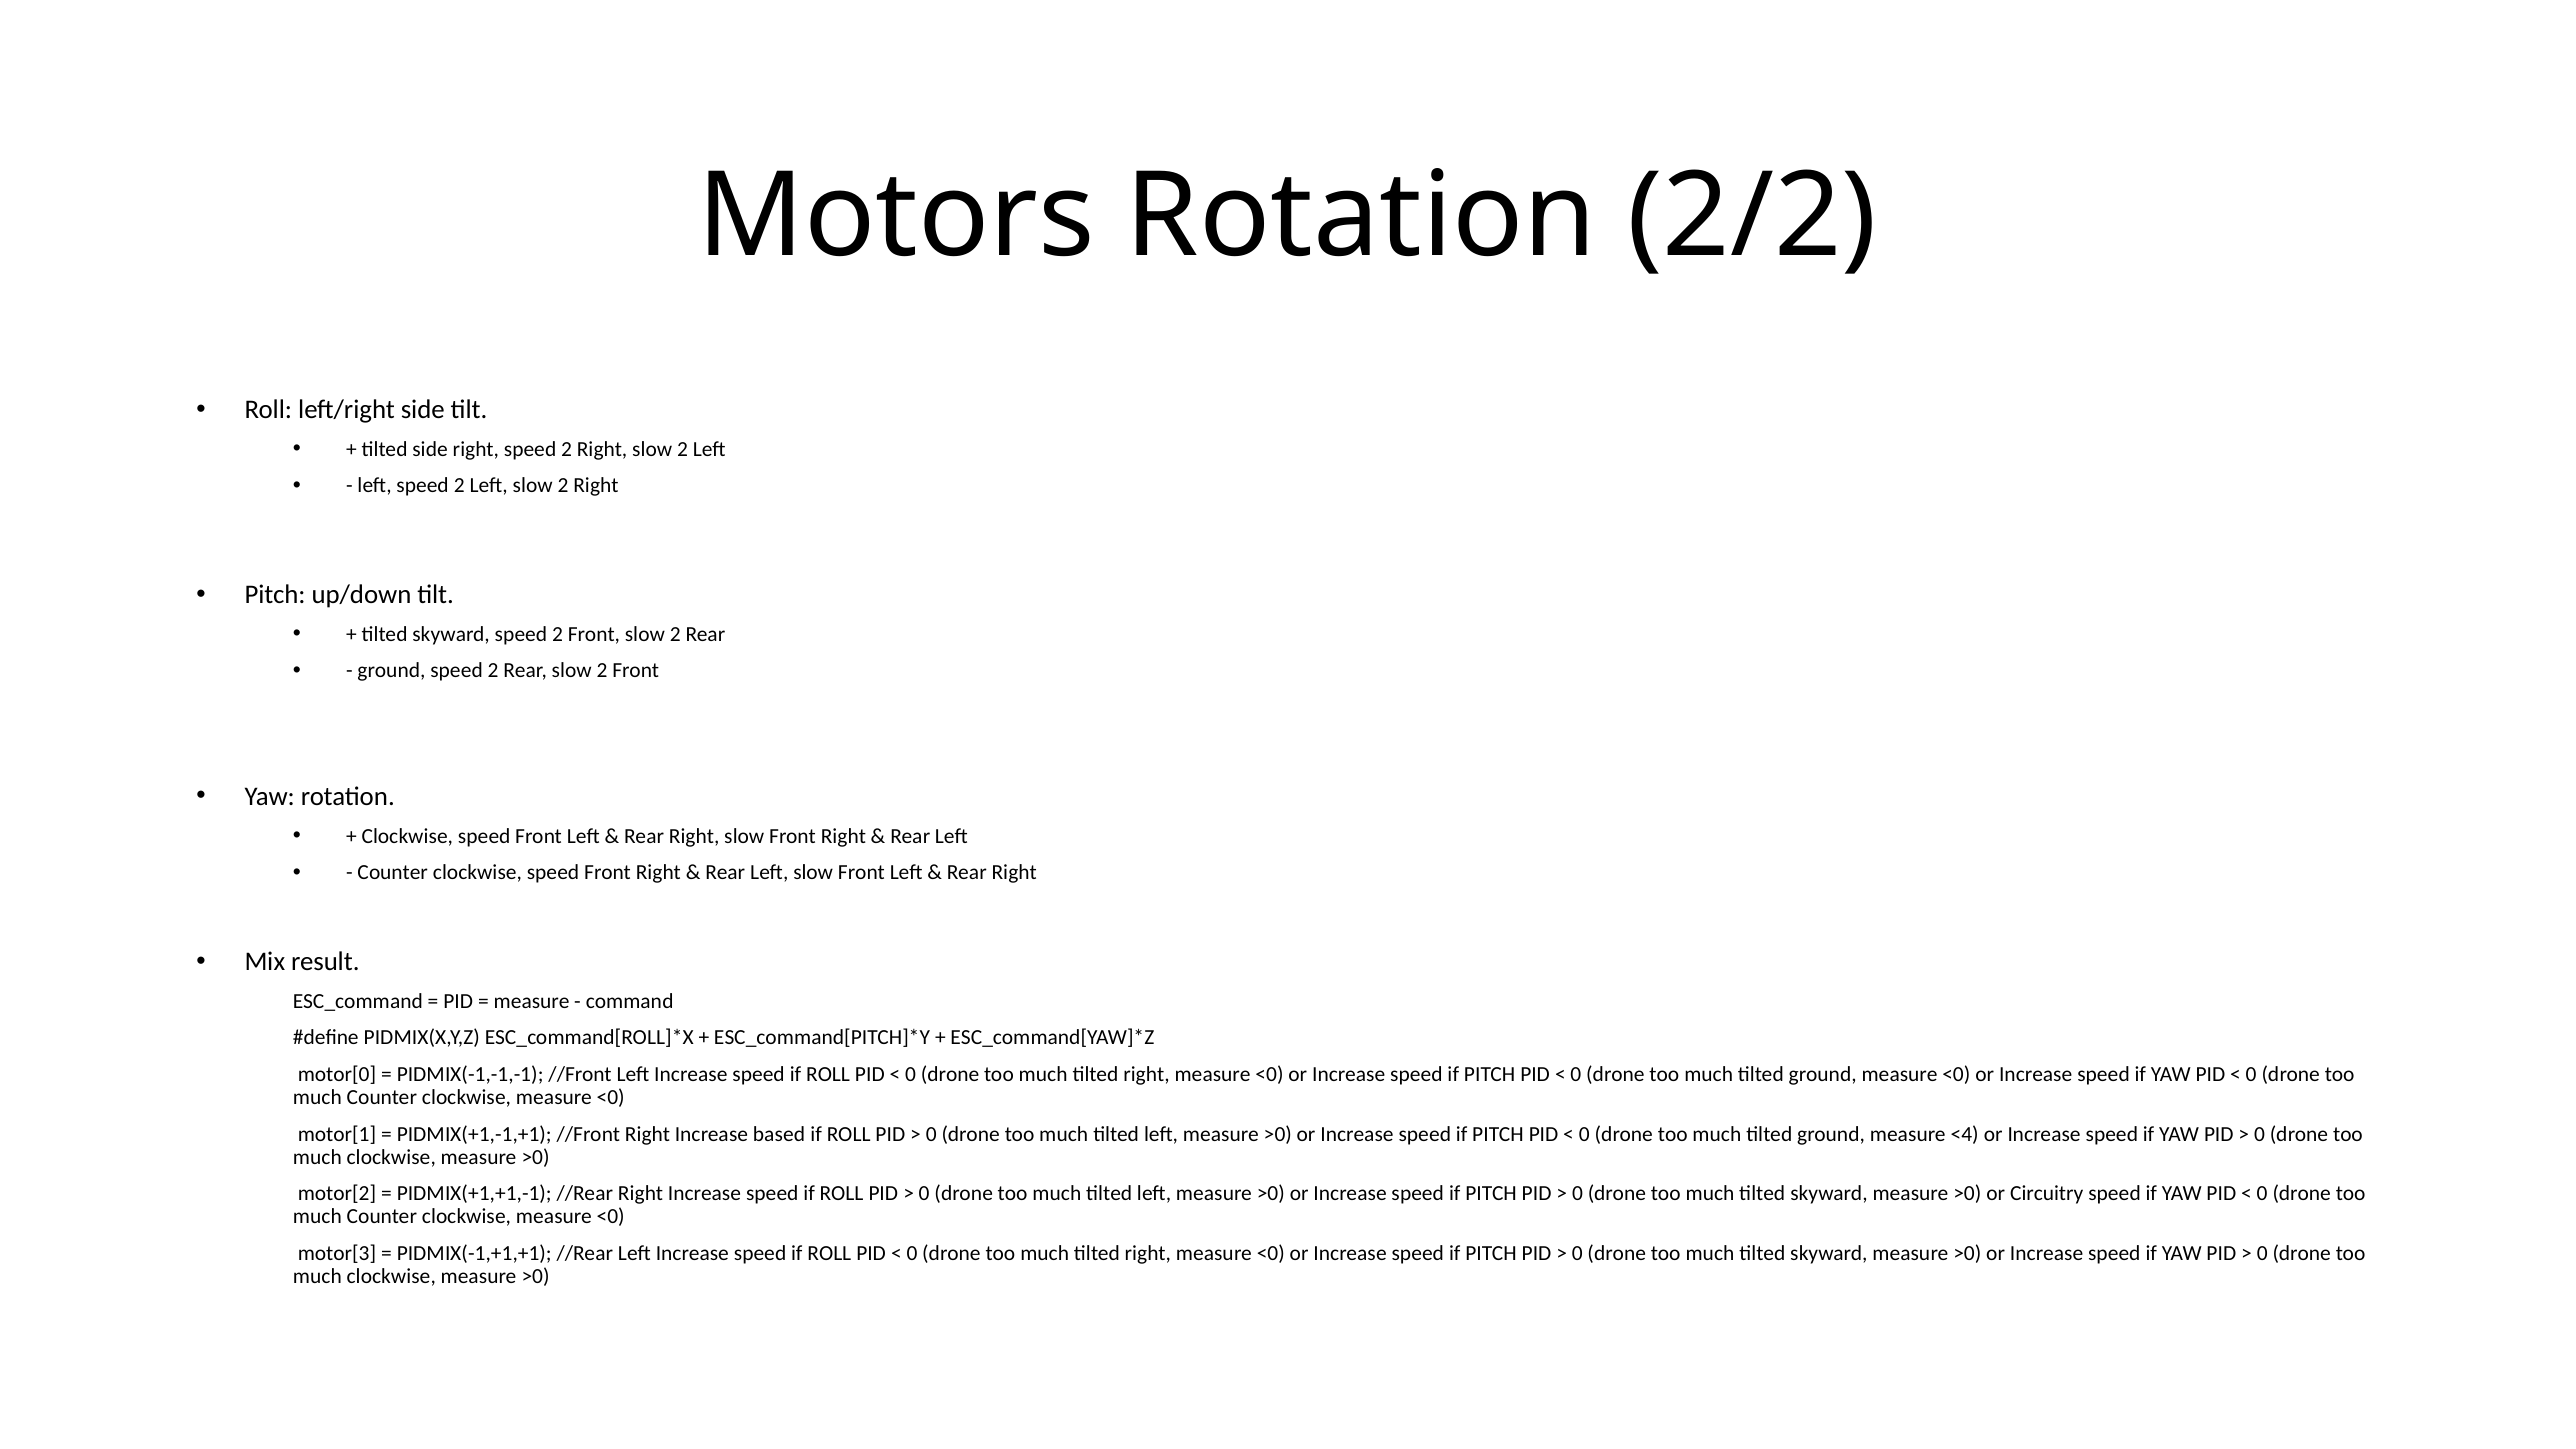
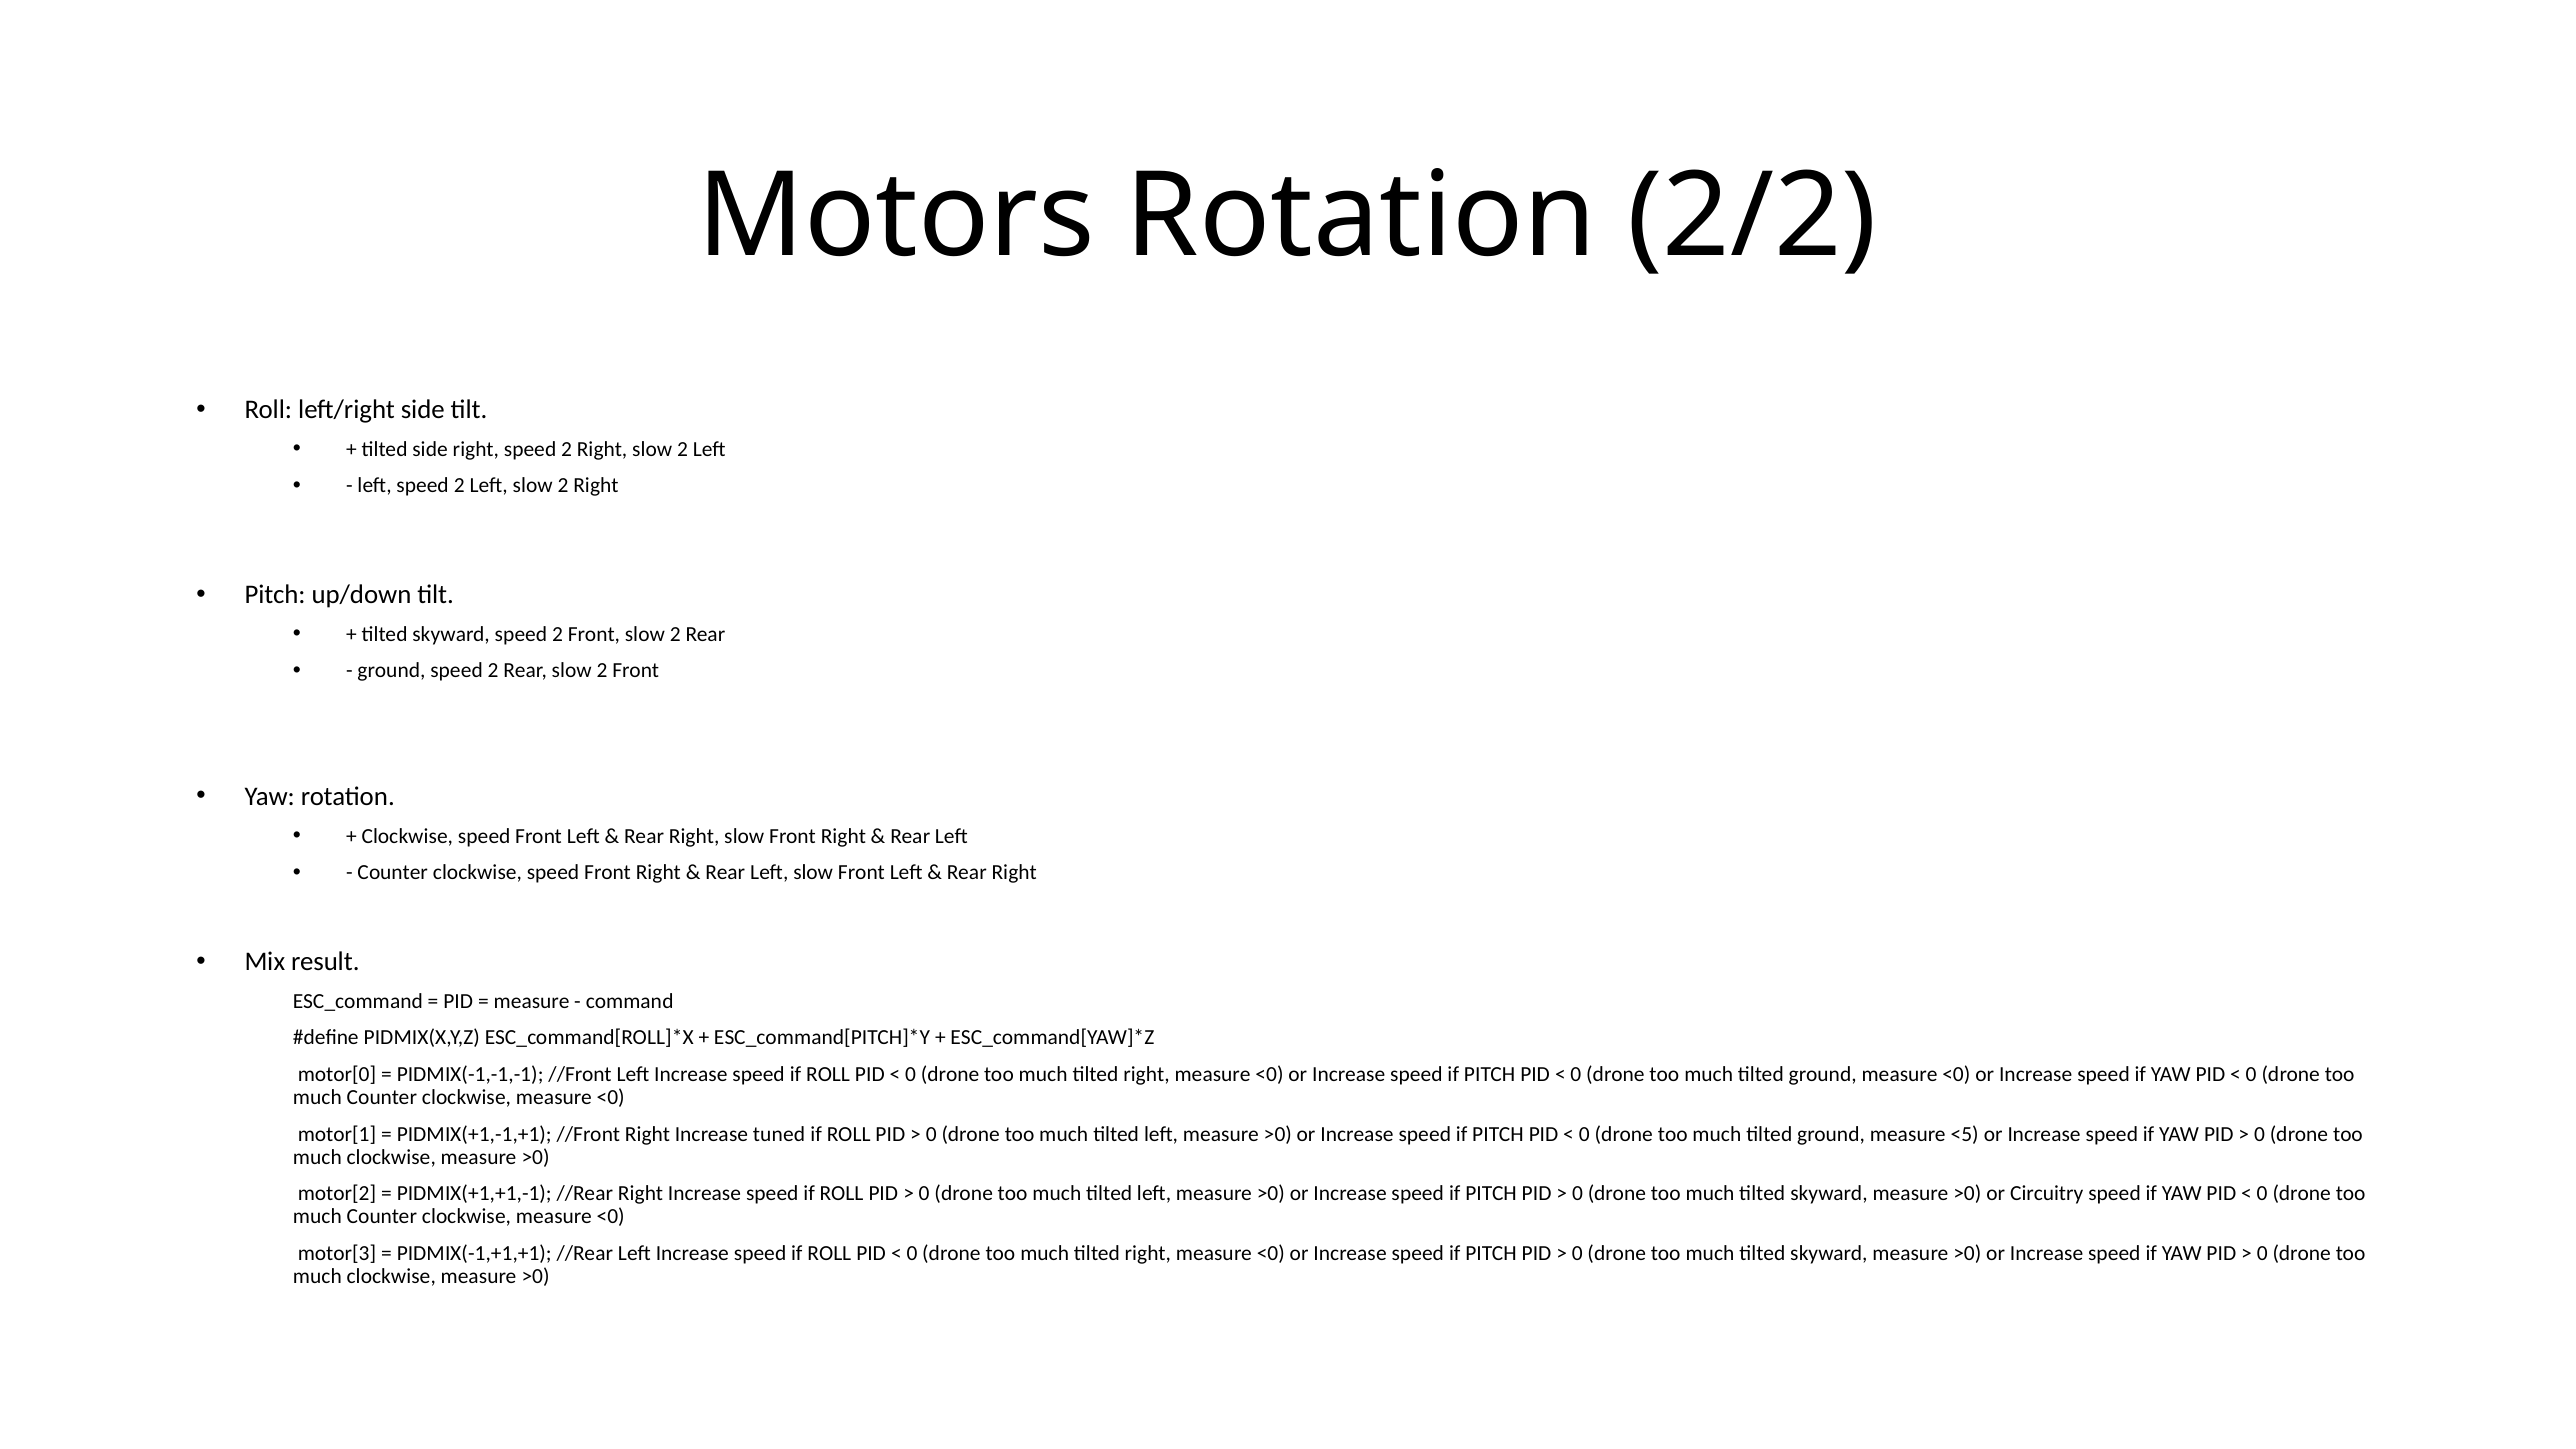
based: based -> tuned
<4: <4 -> <5
